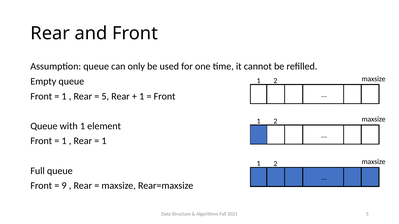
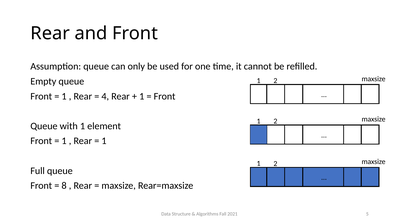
5 at (105, 96): 5 -> 4
9: 9 -> 8
